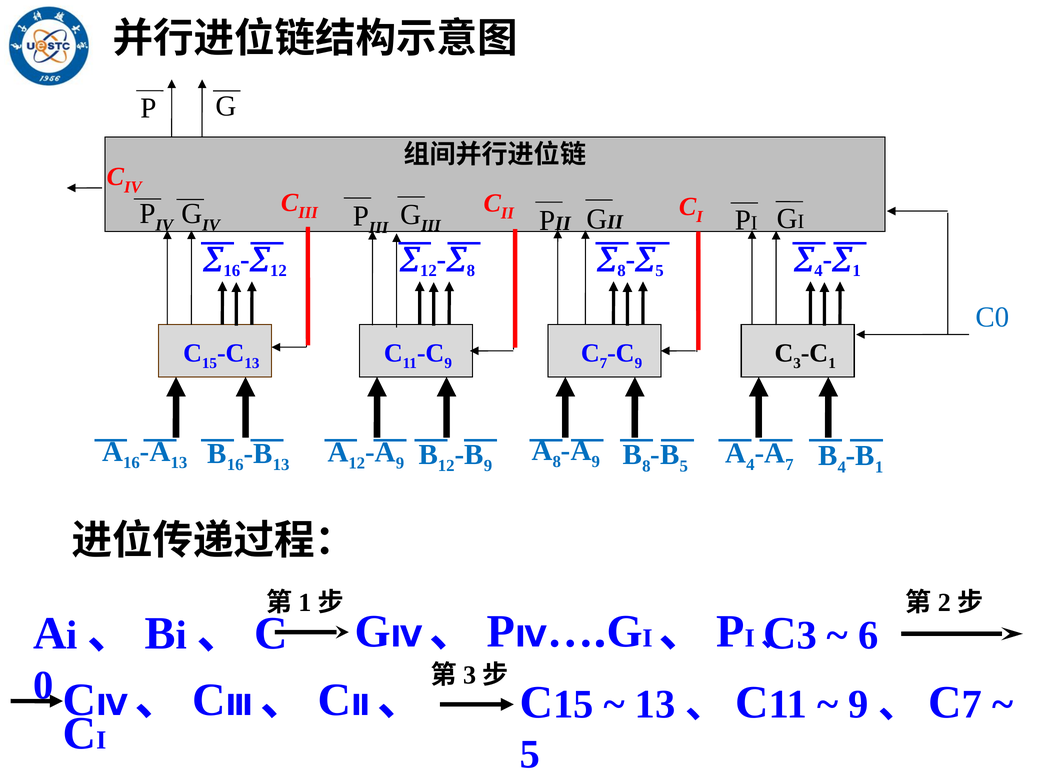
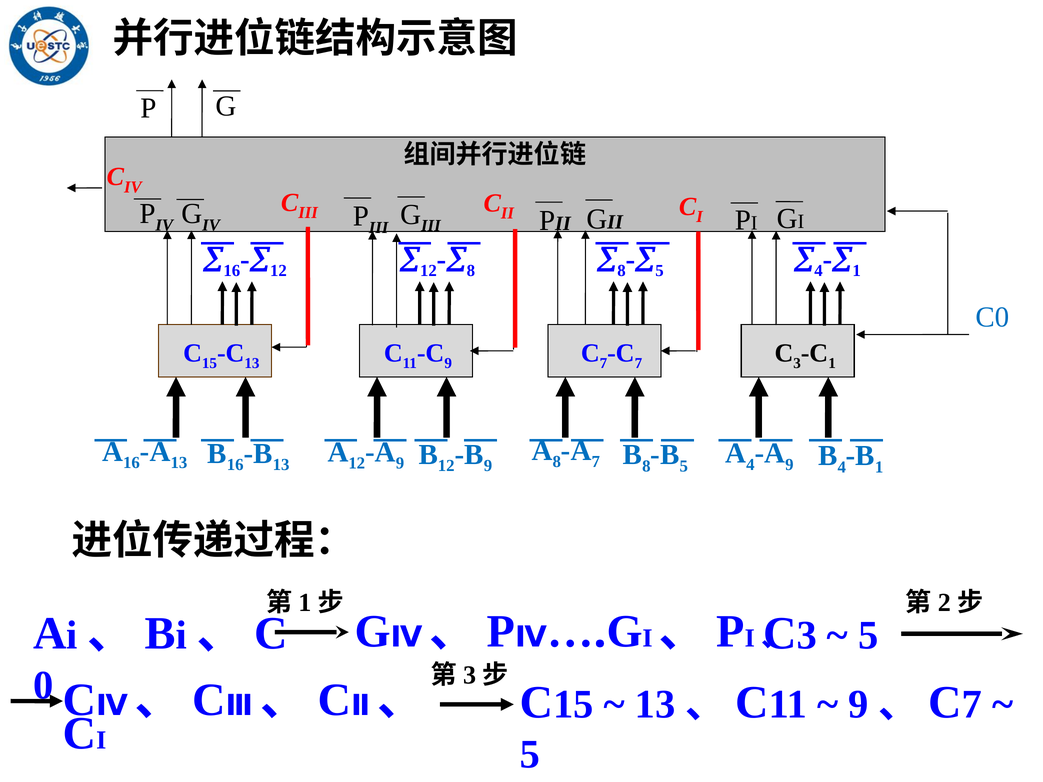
9 at (638, 364): 9 -> 7
9 at (596, 462): 9 -> 7
7 at (789, 465): 7 -> 9
6 at (868, 636): 6 -> 5
